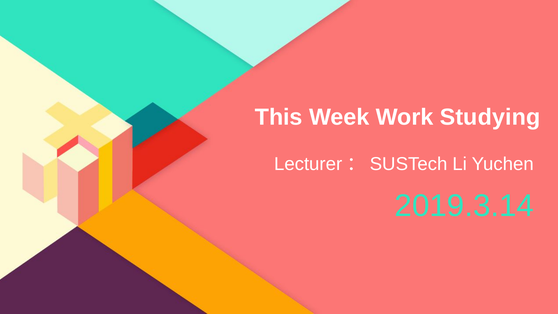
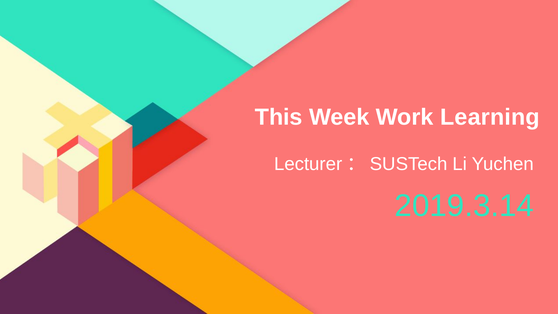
Studying: Studying -> Learning
